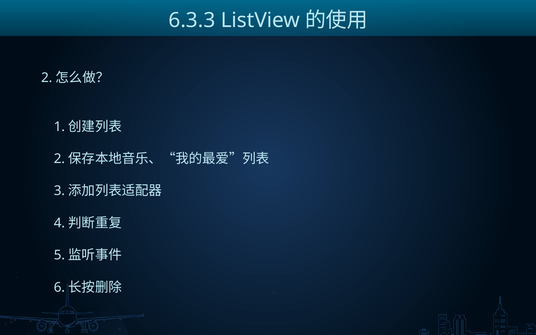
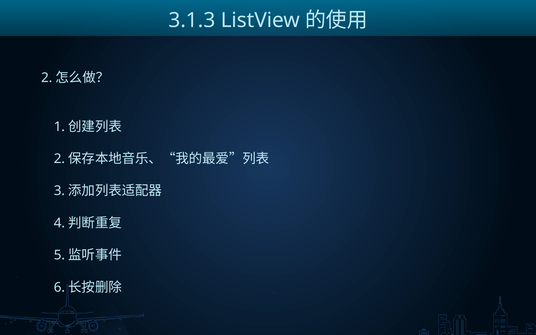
6.3.3: 6.3.3 -> 3.1.3
